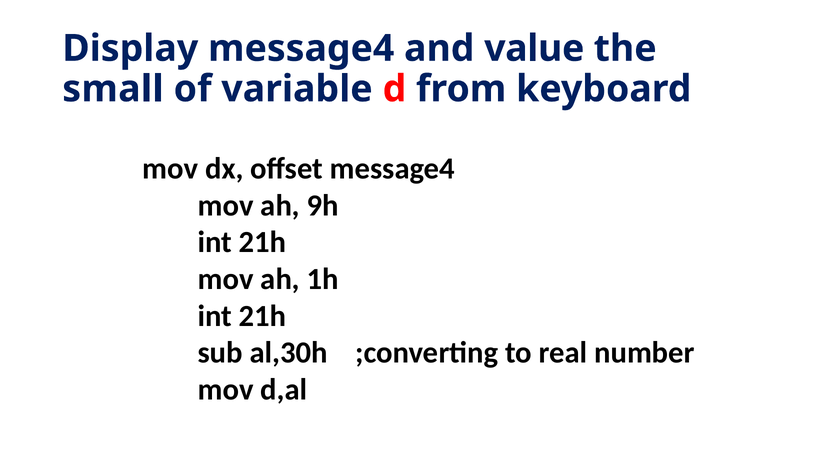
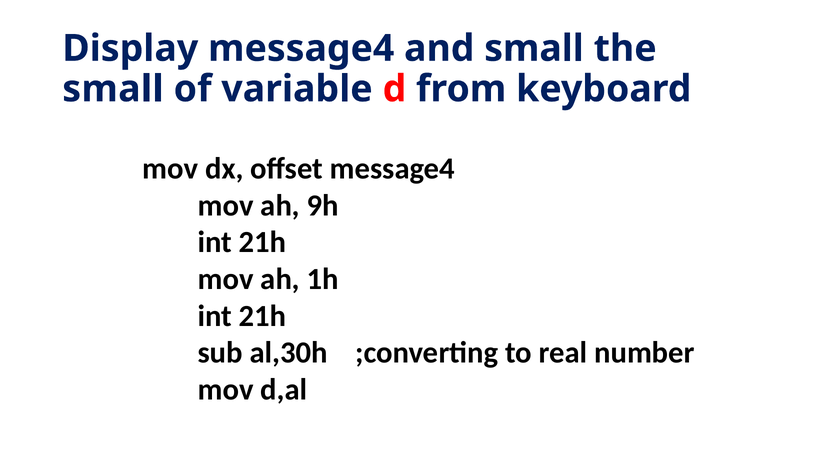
and value: value -> small
